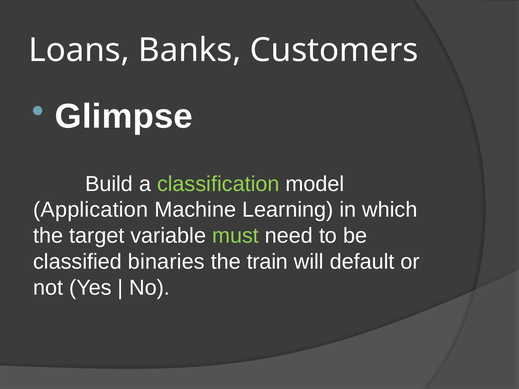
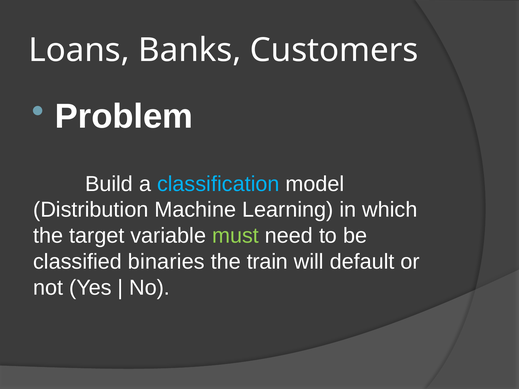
Glimpse: Glimpse -> Problem
classification colour: light green -> light blue
Application: Application -> Distribution
